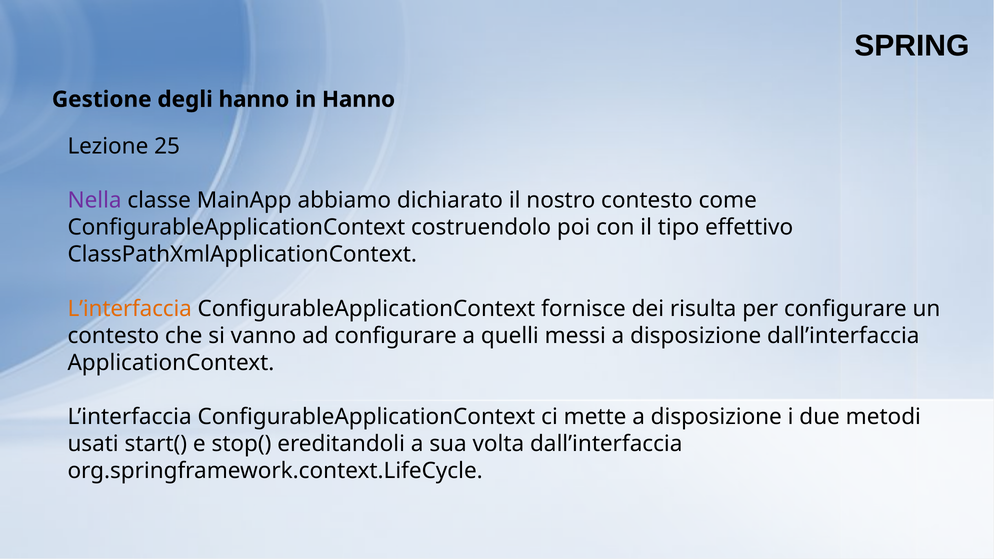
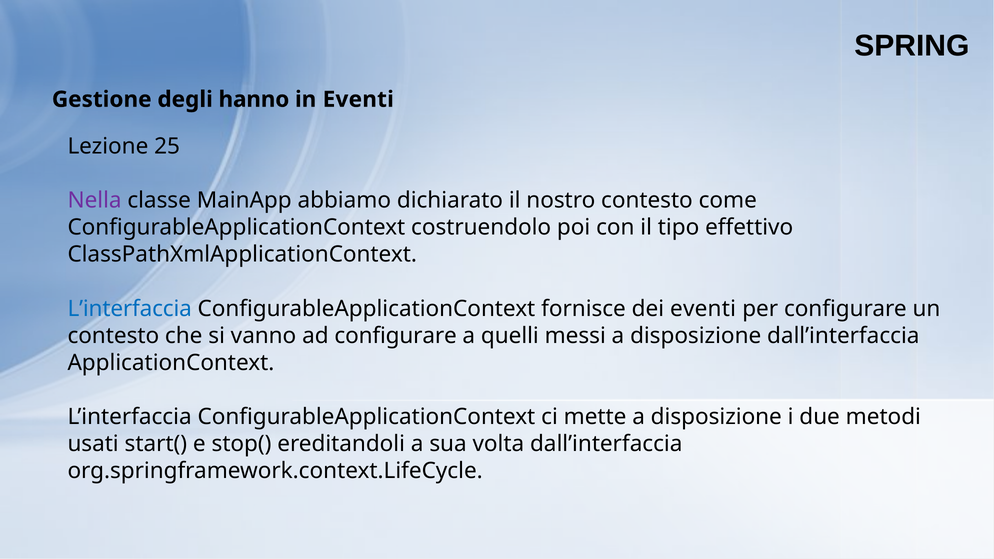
in Hanno: Hanno -> Eventi
L’interfaccia at (130, 309) colour: orange -> blue
dei risulta: risulta -> eventi
